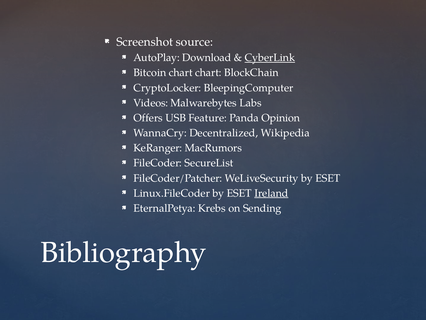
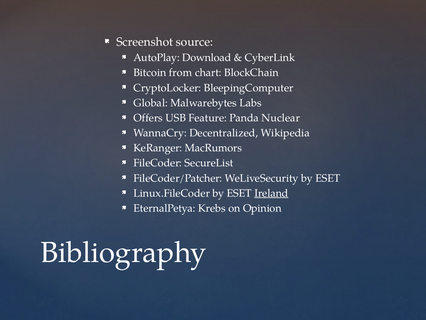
CyberLink underline: present -> none
Bitcoin chart: chart -> from
Videos: Videos -> Global
Opinion: Opinion -> Nuclear
Sending: Sending -> Opinion
